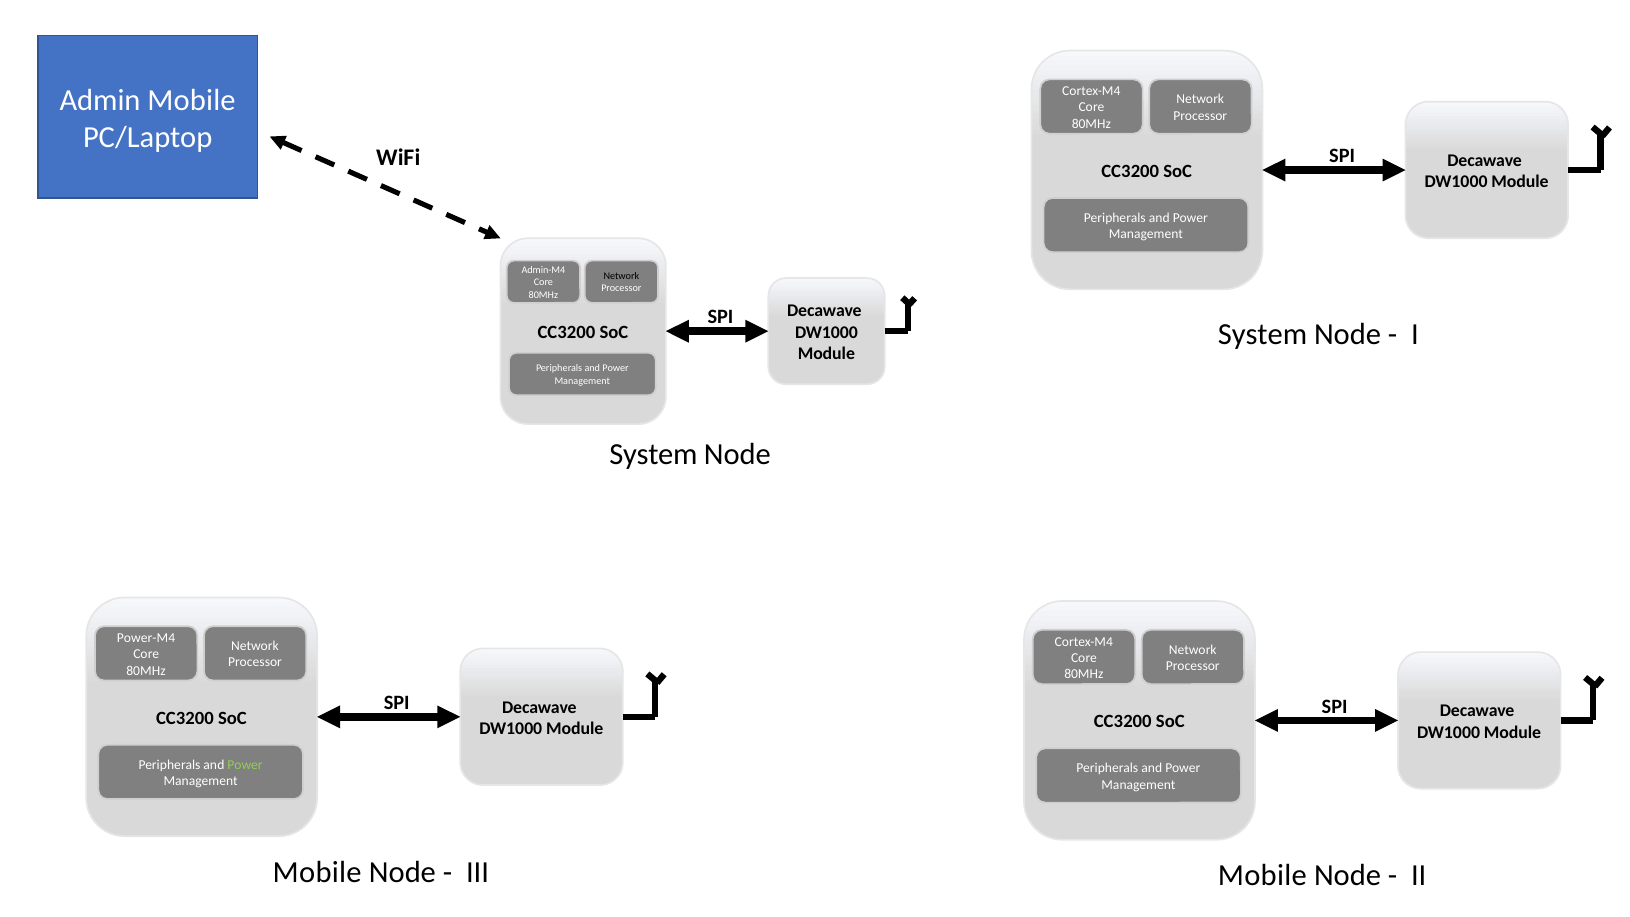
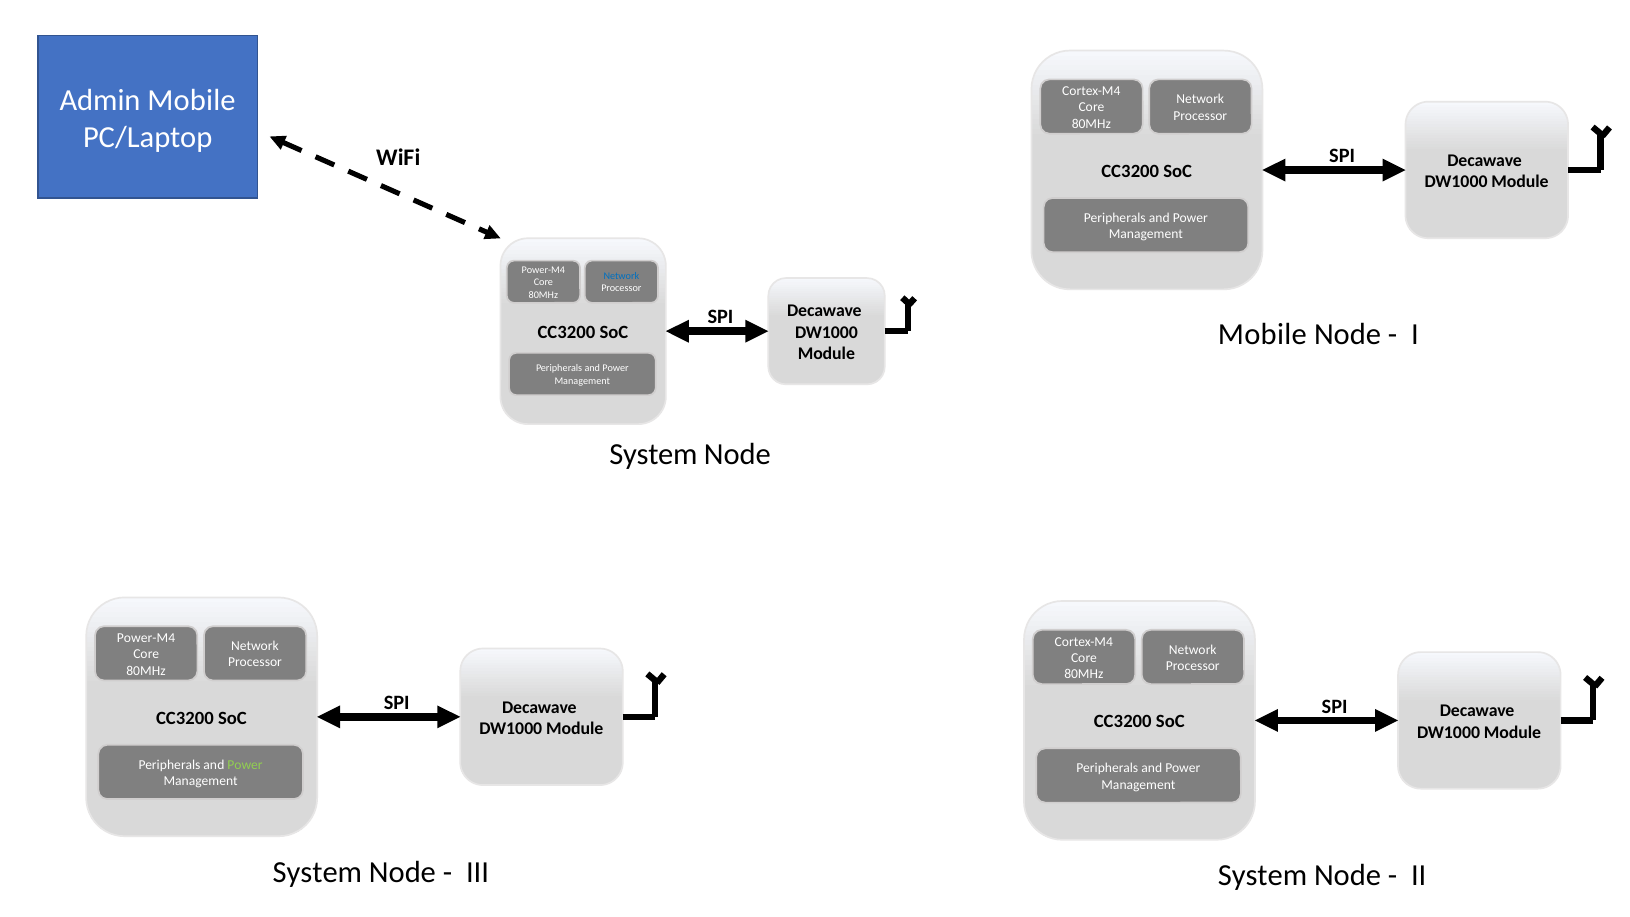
Admin-M4 at (543, 270): Admin-M4 -> Power-M4
Network at (621, 276) colour: black -> blue
System at (1263, 334): System -> Mobile
Mobile at (317, 872): Mobile -> System
Mobile at (1262, 876): Mobile -> System
